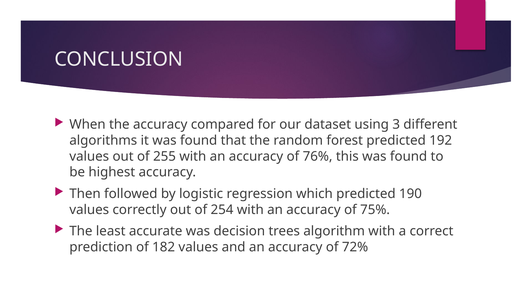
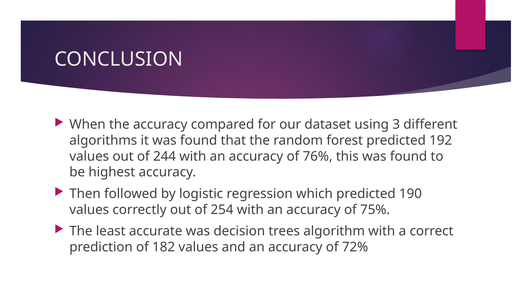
255: 255 -> 244
